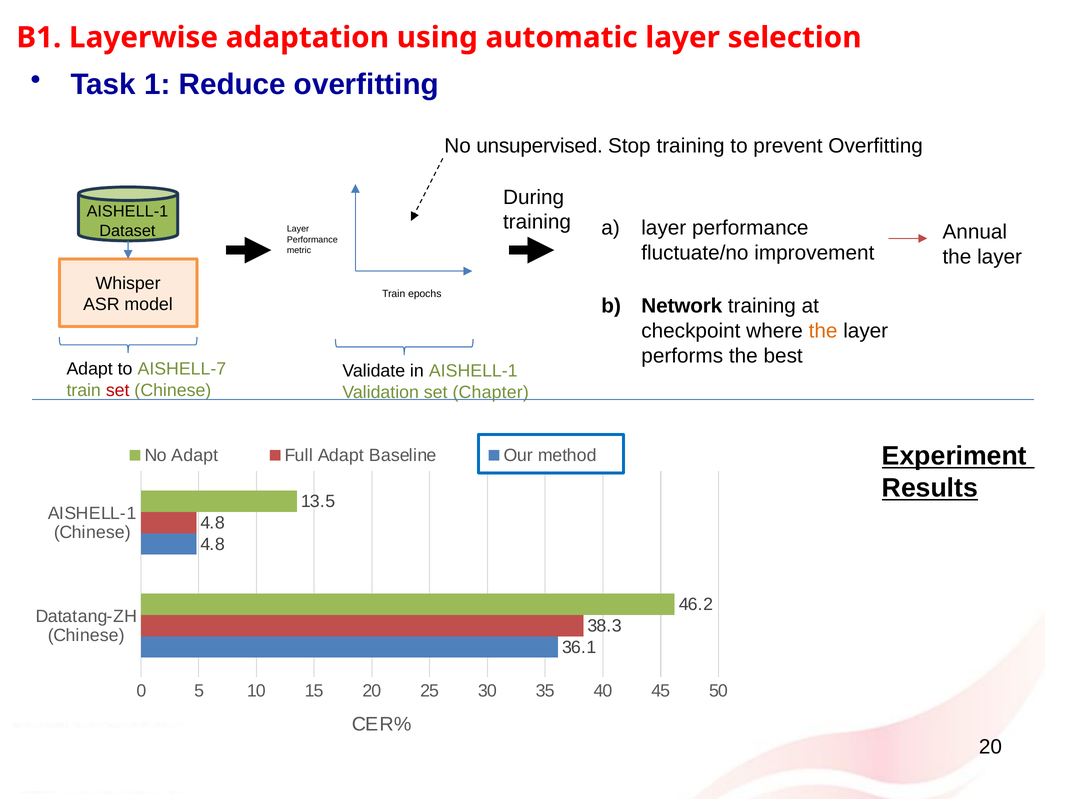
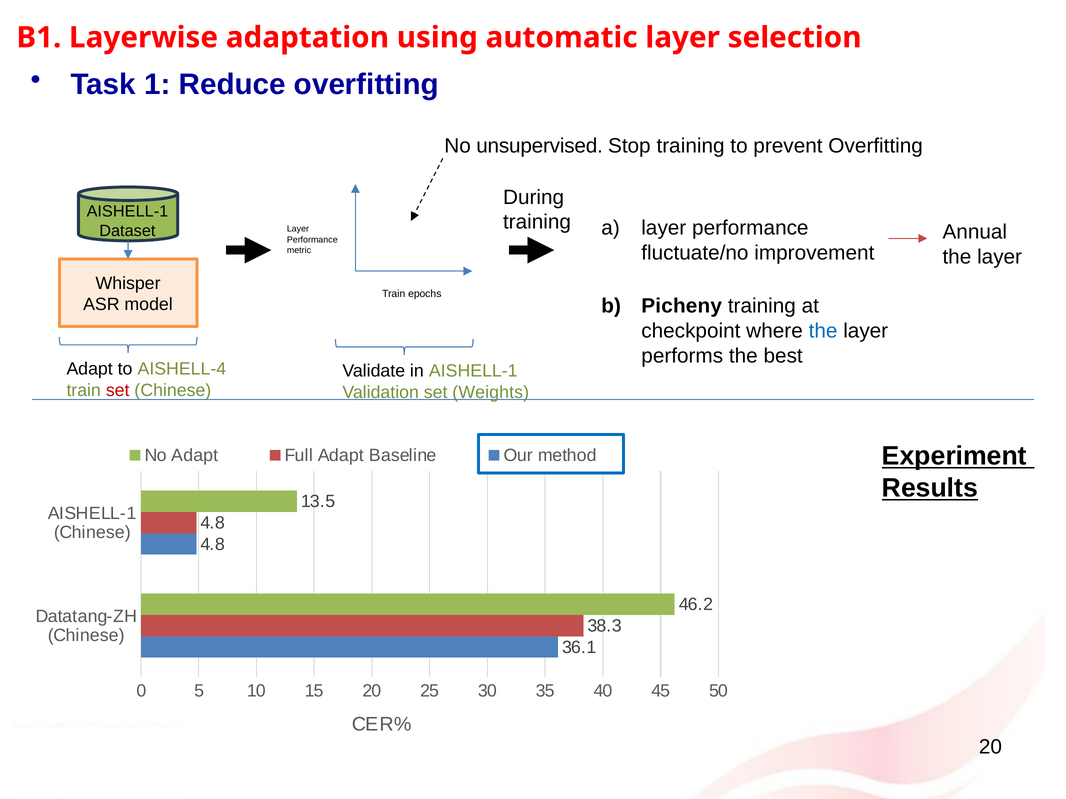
Network: Network -> Picheny
the at (823, 331) colour: orange -> blue
AISHELL-7: AISHELL-7 -> AISHELL-4
Chapter: Chapter -> Weights
